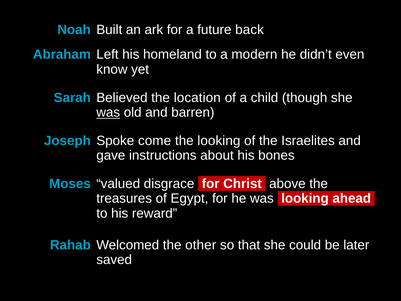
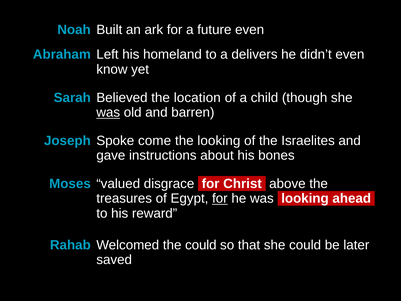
future back: back -> even
modern: modern -> delivers
for at (220, 198) underline: none -> present
the other: other -> could
